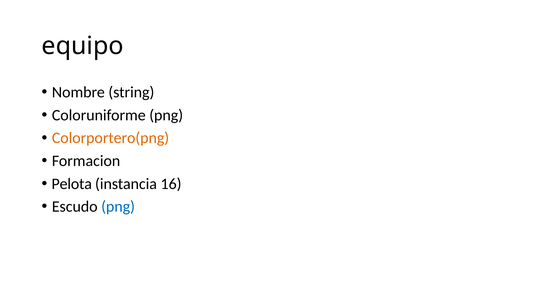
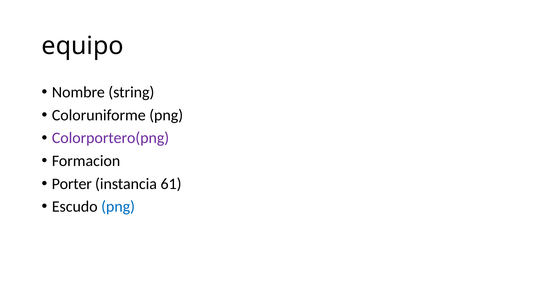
Colorportero(png colour: orange -> purple
Pelota: Pelota -> Porter
16: 16 -> 61
